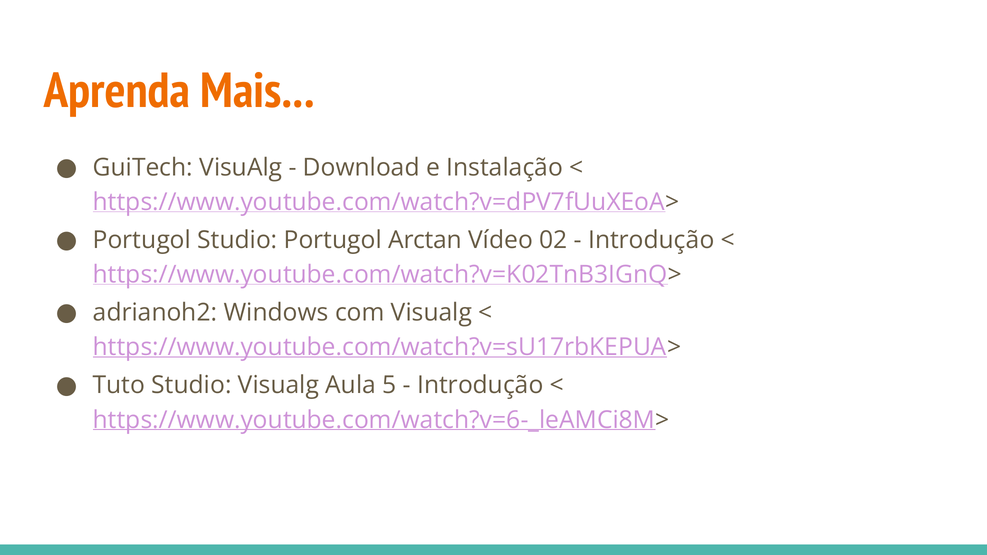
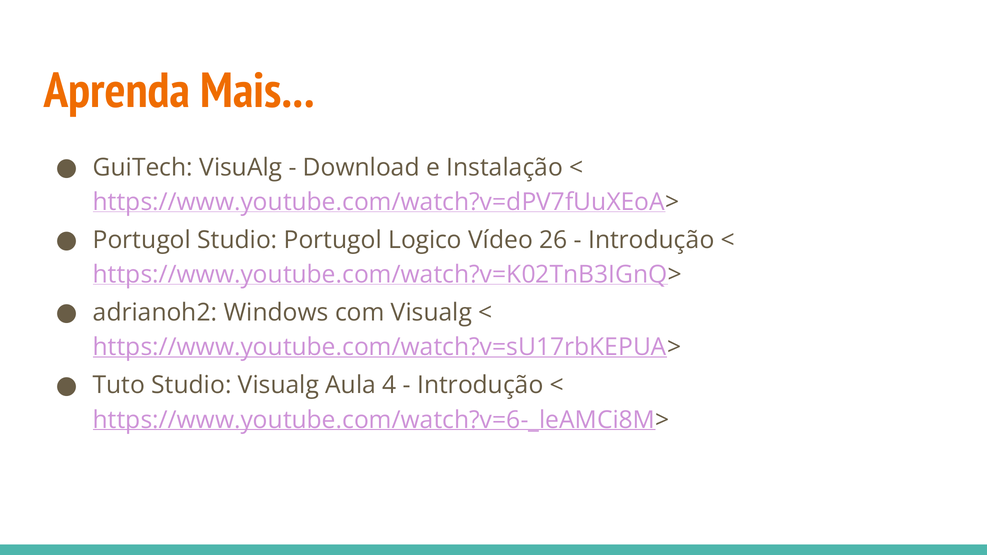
Arctan: Arctan -> Logico
02: 02 -> 26
5: 5 -> 4
